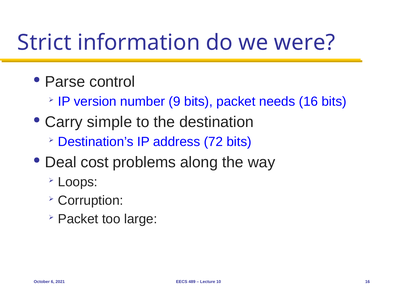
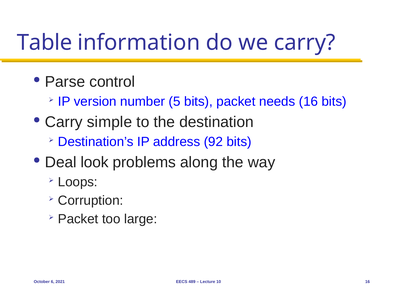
Strict: Strict -> Table
we were: were -> carry
9: 9 -> 5
72: 72 -> 92
cost: cost -> look
